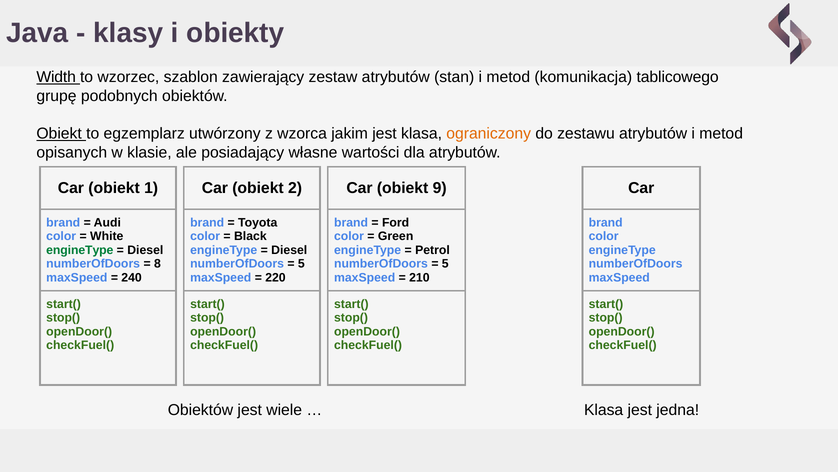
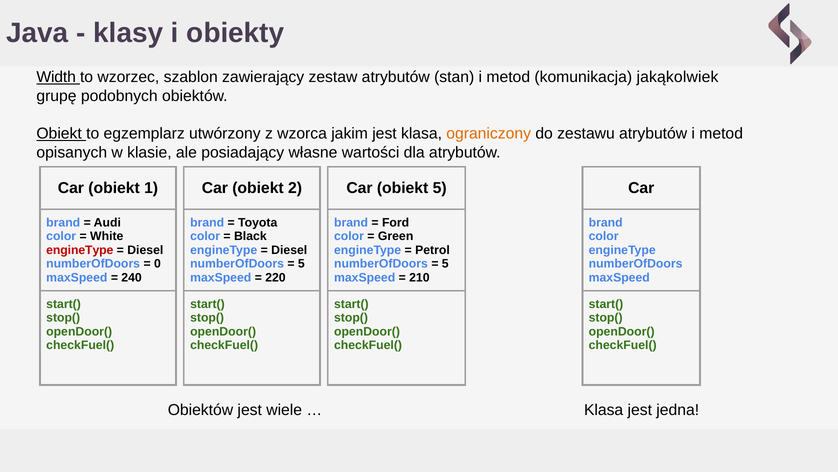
tablicowego: tablicowego -> jakąkolwiek
obiekt 9: 9 -> 5
engineType at (80, 250) colour: green -> red
8: 8 -> 0
